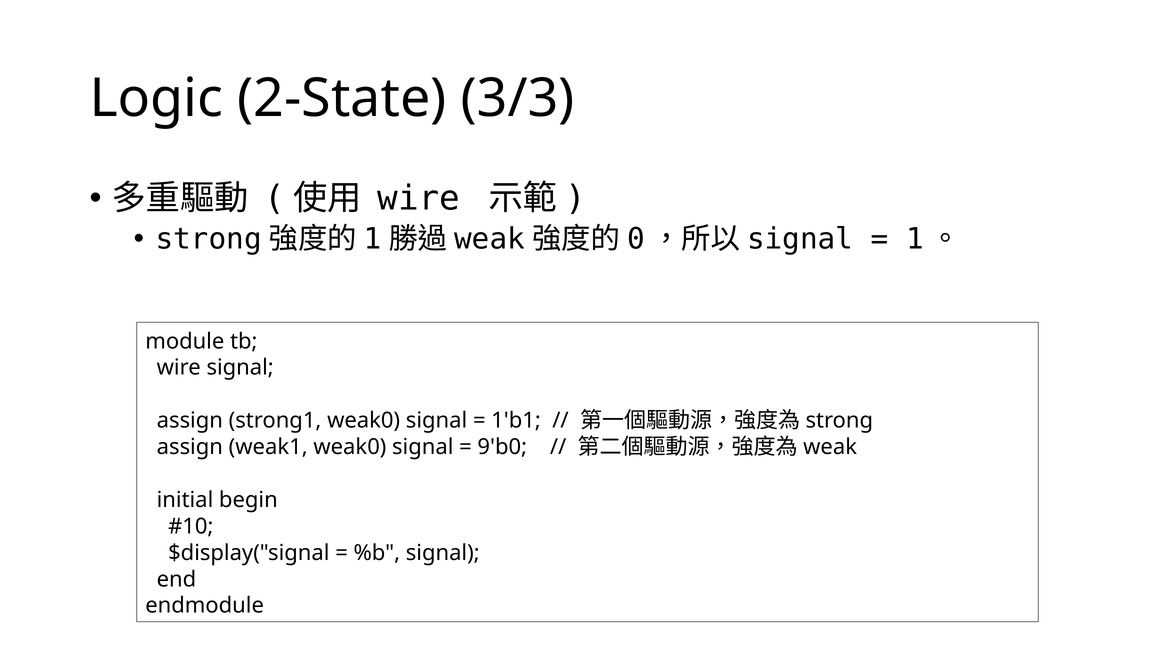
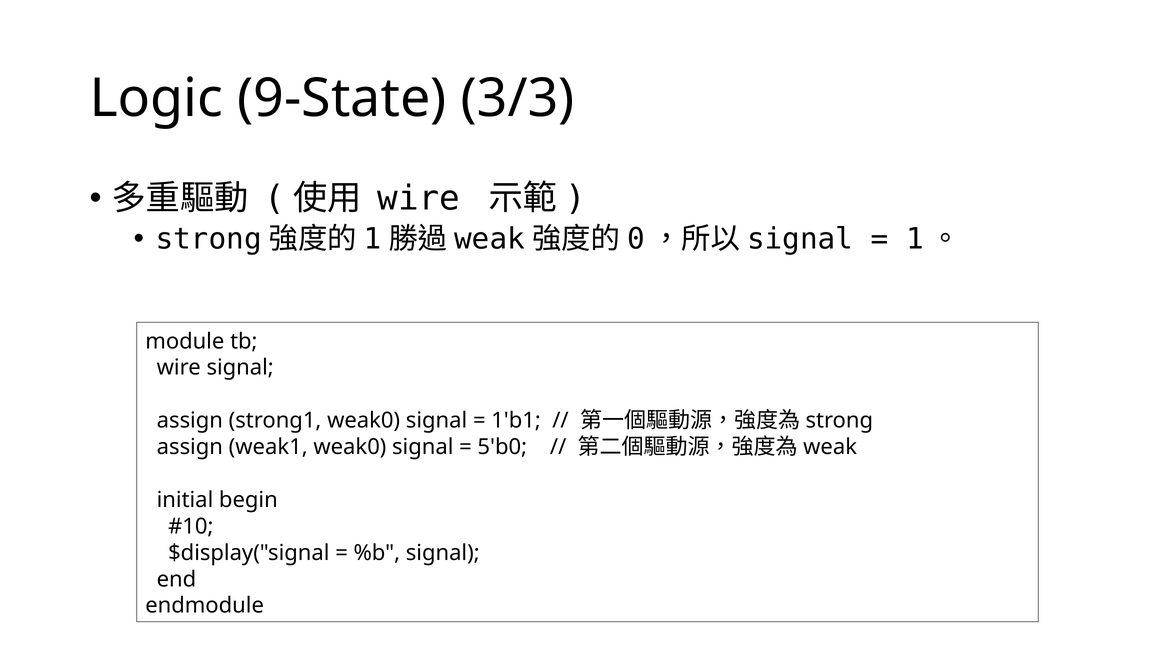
2-State: 2-State -> 9-State
9'b0: 9'b0 -> 5'b0
